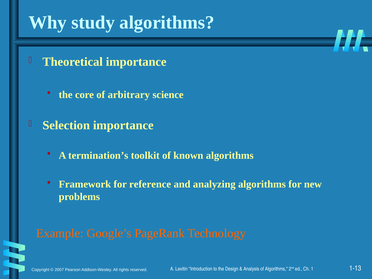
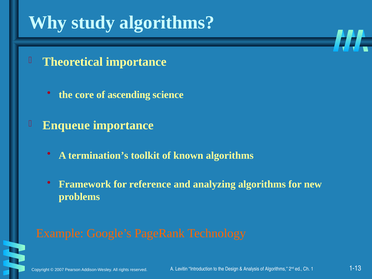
arbitrary: arbitrary -> ascending
Selection: Selection -> Enqueue
